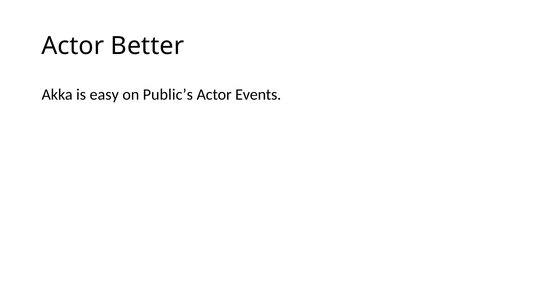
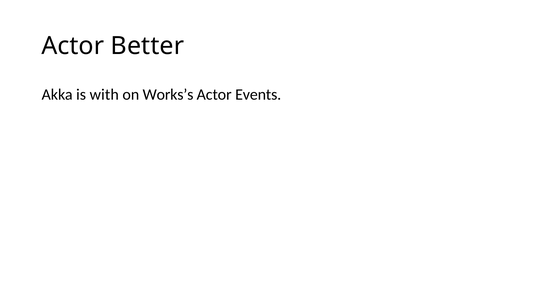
easy: easy -> with
Public’s: Public’s -> Works’s
